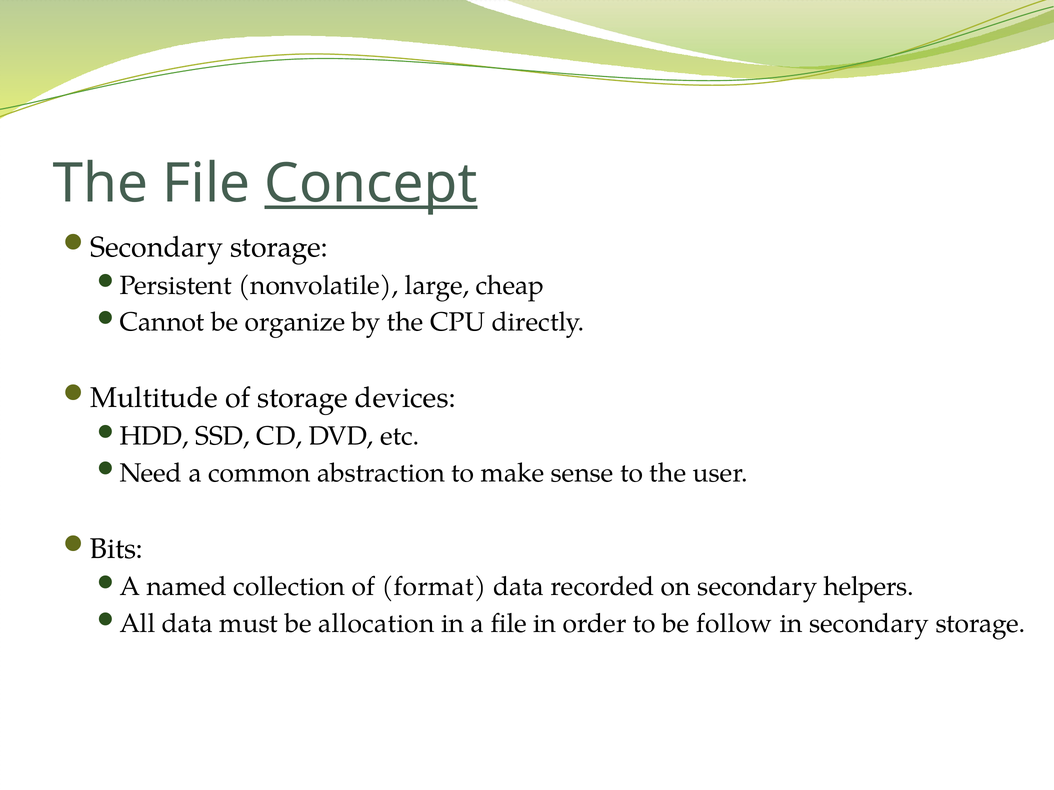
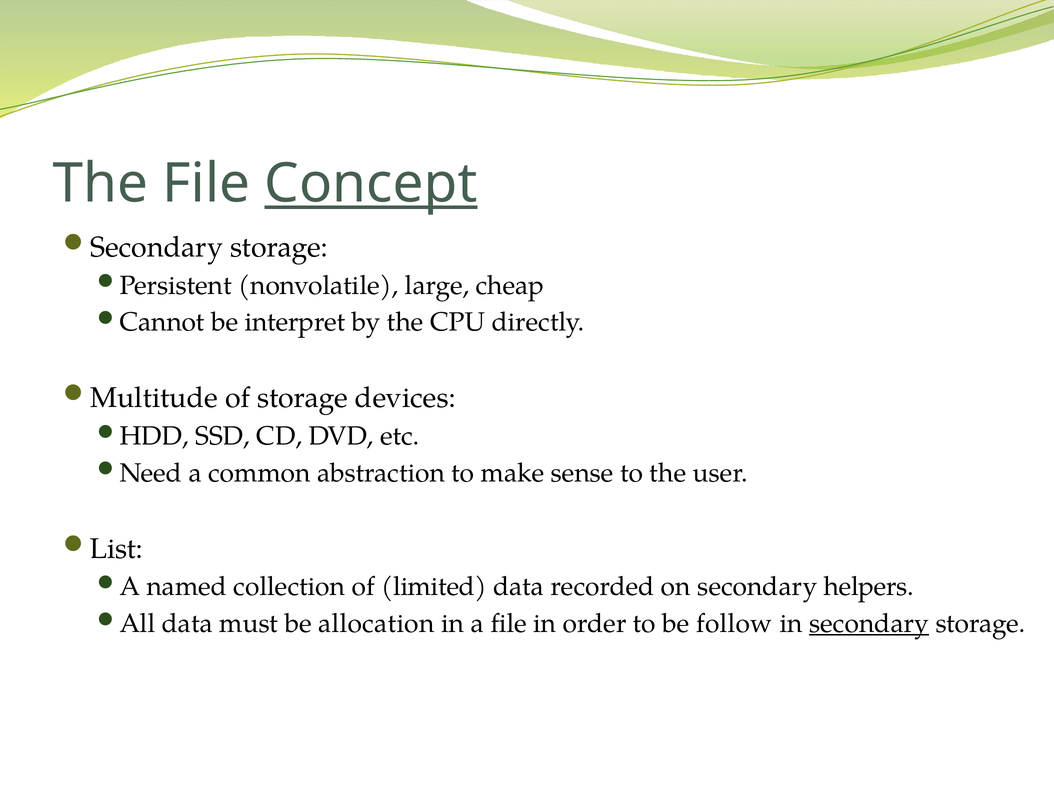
organize: organize -> interpret
Bits: Bits -> List
format: format -> limited
secondary at (869, 624) underline: none -> present
